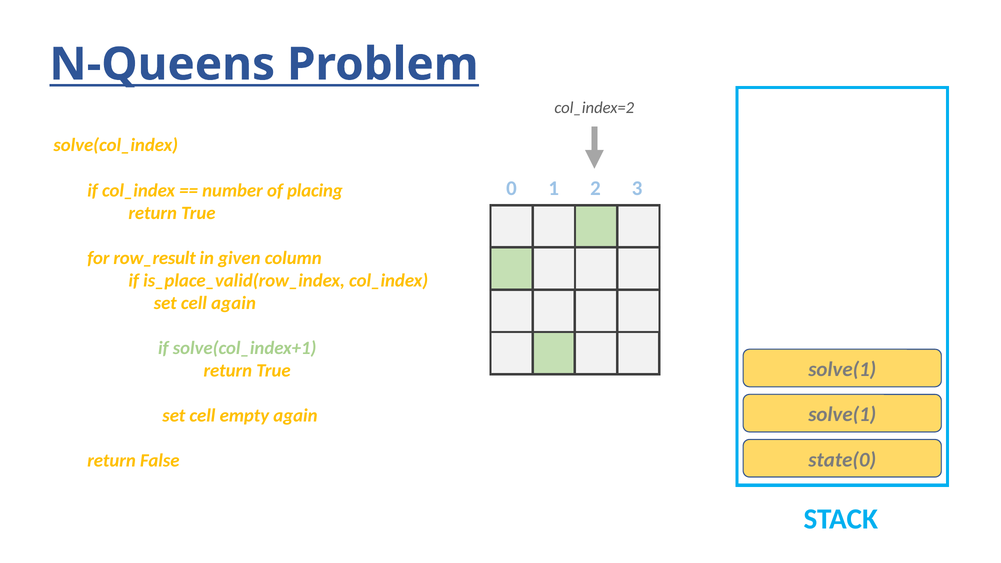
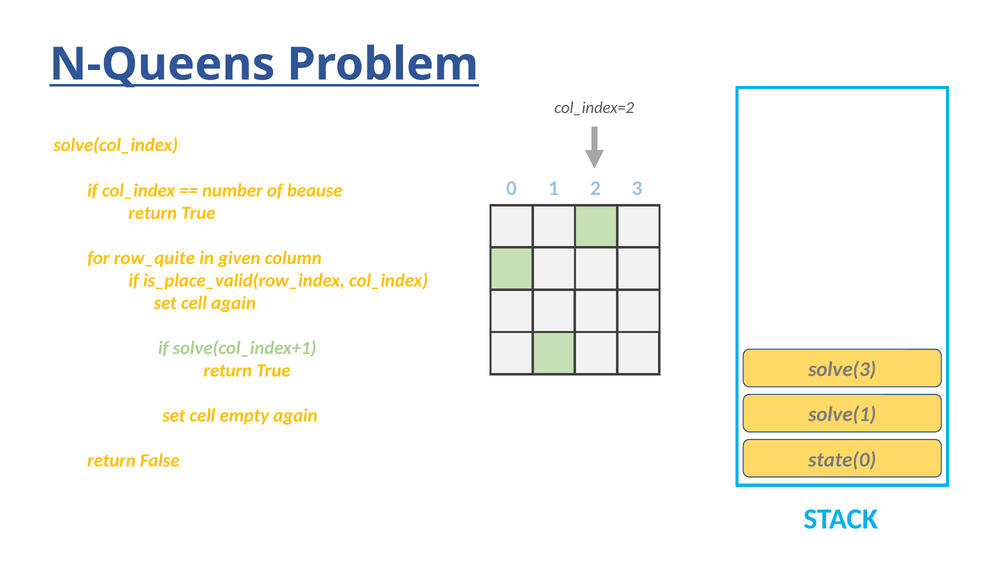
placing: placing -> beause
row_result: row_result -> row_quite
solve(1 at (842, 369): solve(1 -> solve(3
